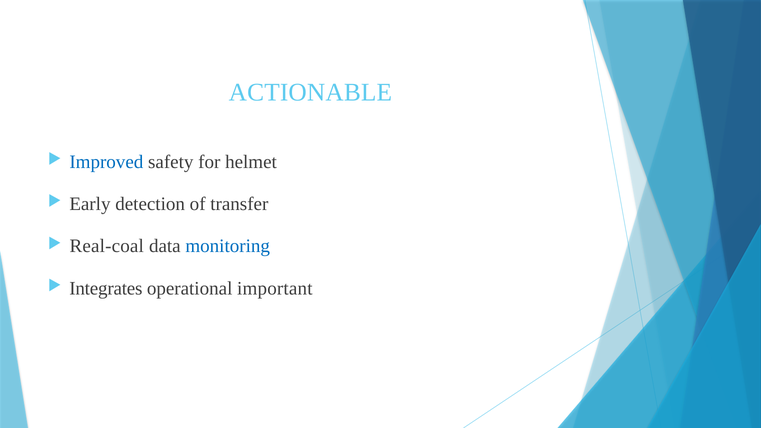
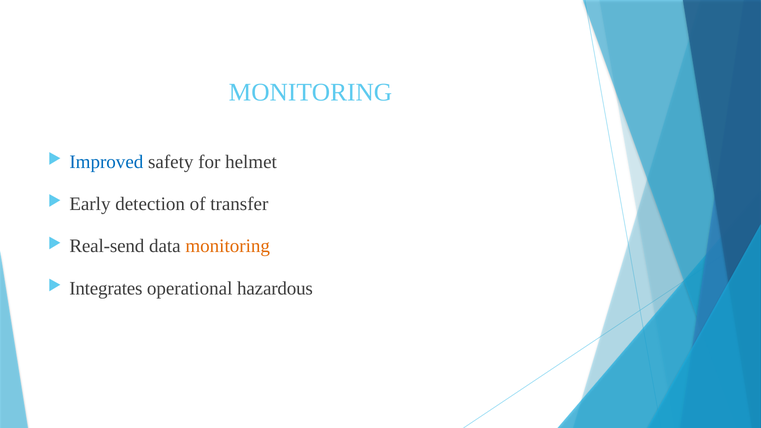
ACTIONABLE at (310, 93): ACTIONABLE -> MONITORING
Real-coal: Real-coal -> Real-send
monitoring at (228, 246) colour: blue -> orange
important: important -> hazardous
